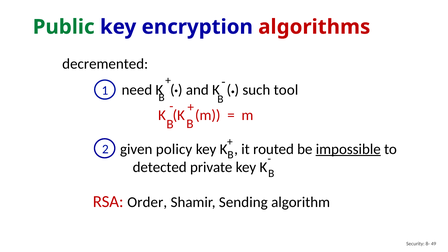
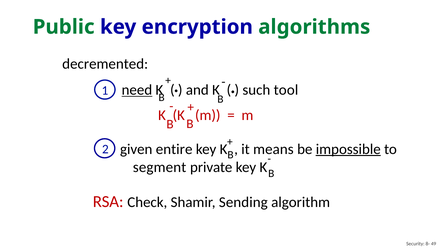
algorithms colour: red -> green
need underline: none -> present
policy: policy -> entire
routed: routed -> means
detected: detected -> segment
Order: Order -> Check
